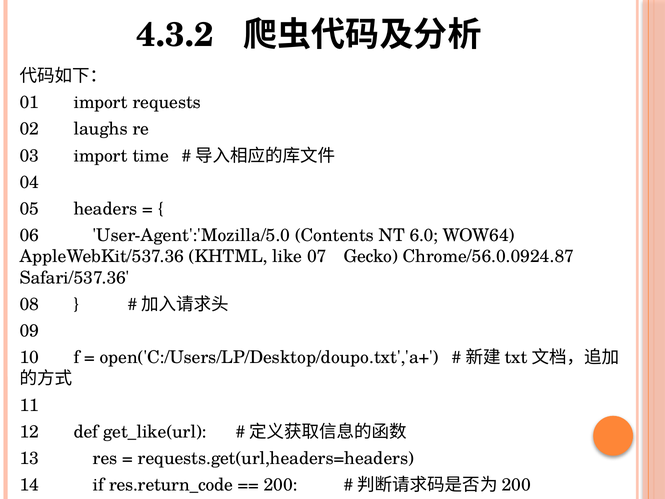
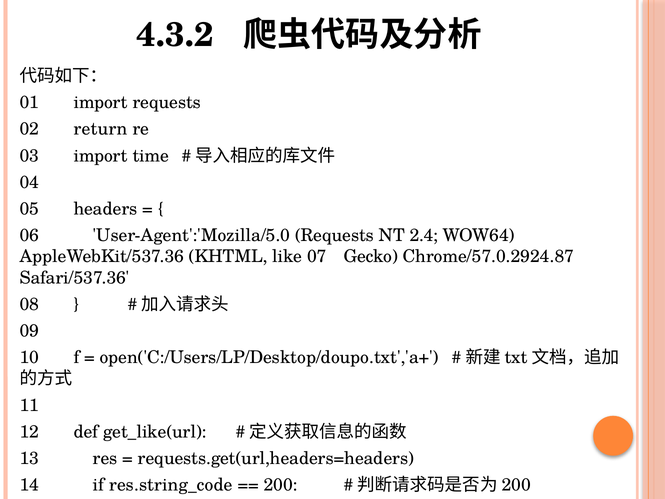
laughs: laughs -> return
User-Agent':'Mozilla/5.0 Contents: Contents -> Requests
6.0: 6.0 -> 2.4
Chrome/56.0.0924.87: Chrome/56.0.0924.87 -> Chrome/57.0.2924.87
res.return_code: res.return_code -> res.string_code
